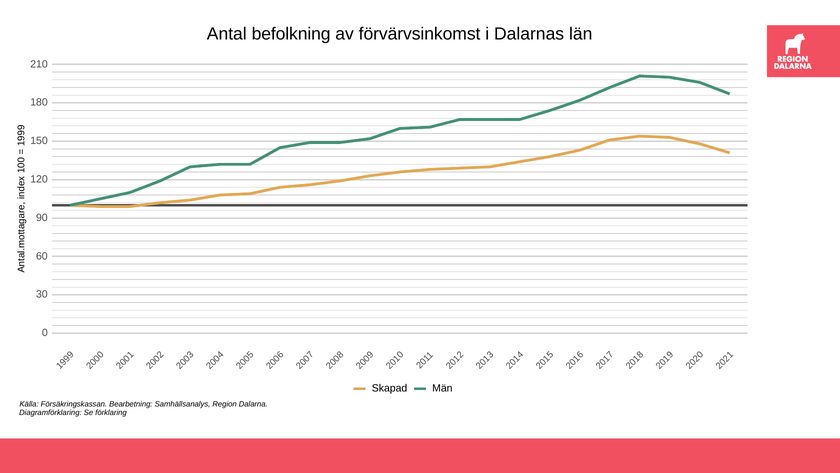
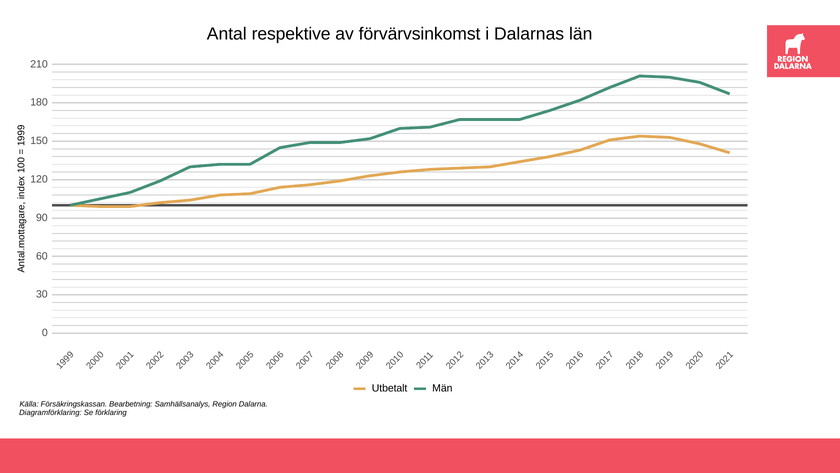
befolkning: befolkning -> respektive
Skapad: Skapad -> Utbetalt
